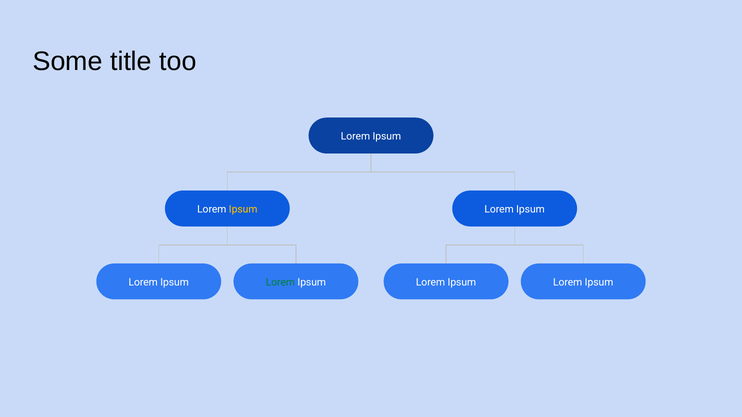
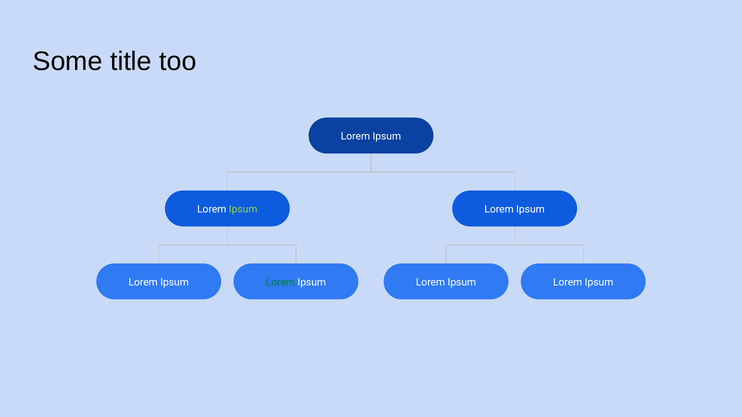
Ipsum at (243, 209) colour: yellow -> light green
